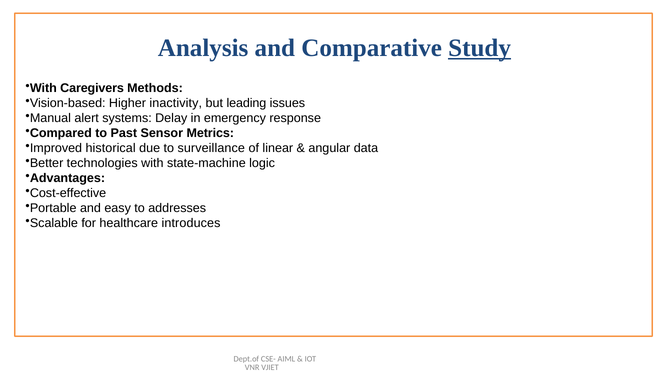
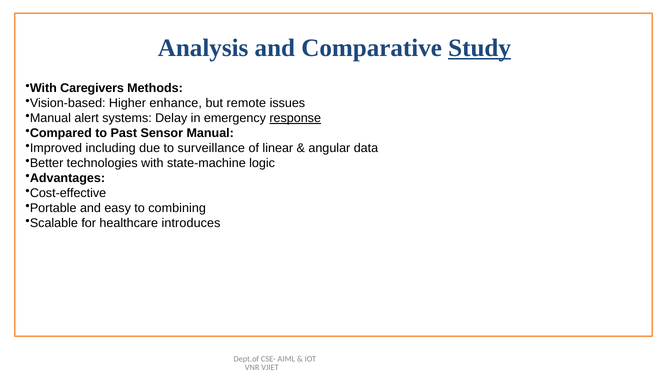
inactivity: inactivity -> enhance
leading: leading -> remote
response underline: none -> present
Sensor Metrics: Metrics -> Manual
historical: historical -> including
addresses: addresses -> combining
